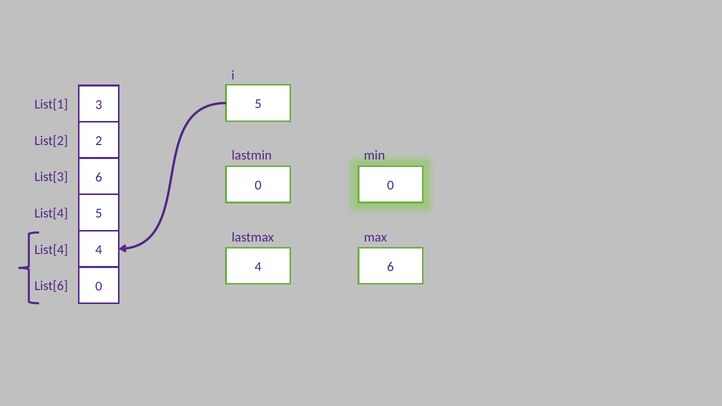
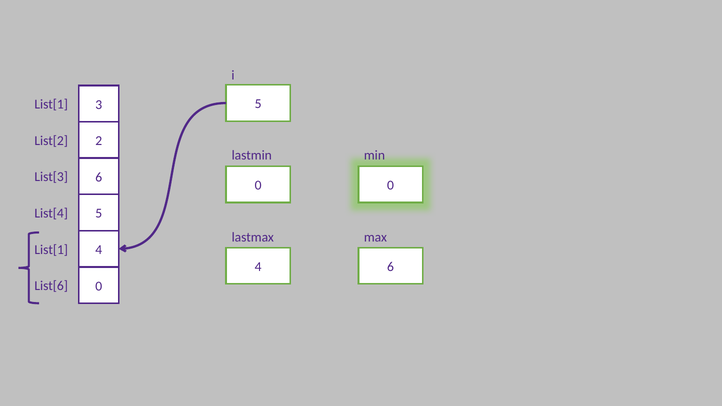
List[4 at (51, 250): List[4 -> List[1
